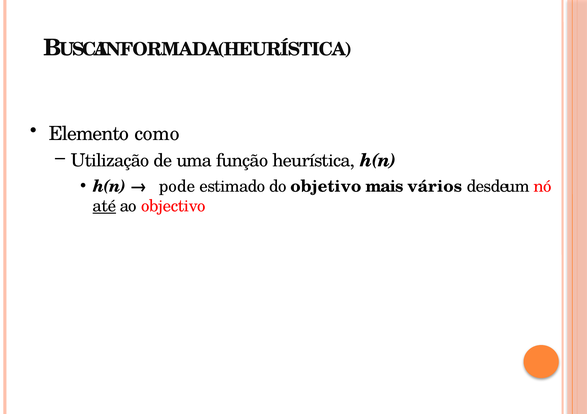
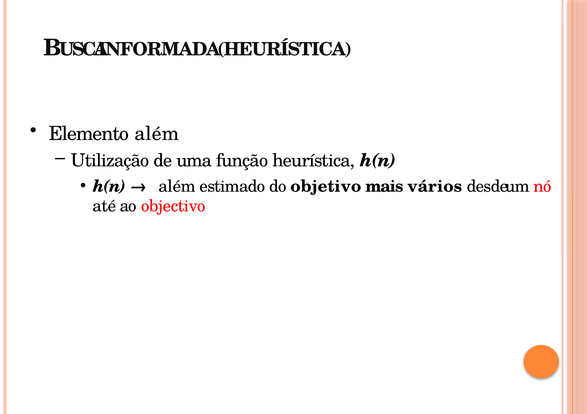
Elemento como: como -> além
pode at (177, 187): pode -> além
até underline: present -> none
